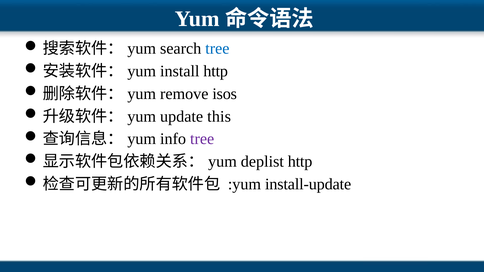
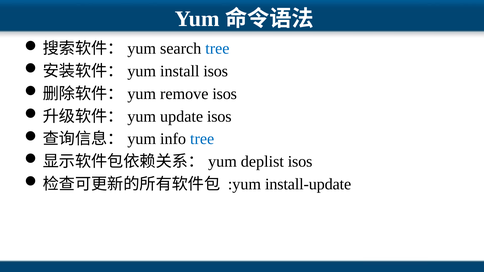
install http: http -> isos
update this: this -> isos
tree at (202, 139) colour: purple -> blue
deplist http: http -> isos
